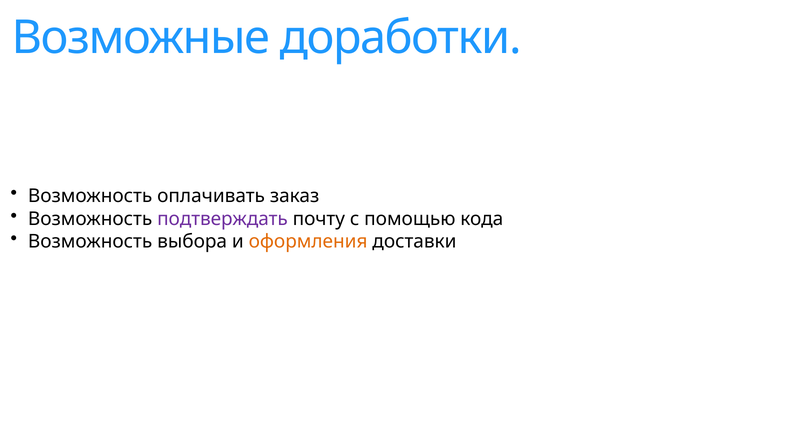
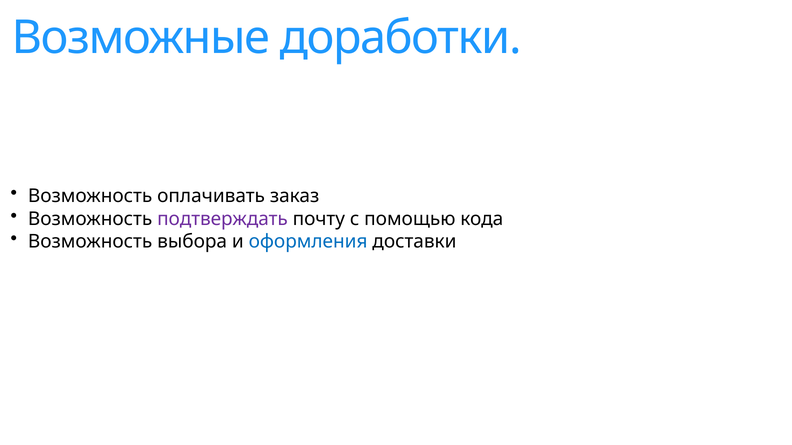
оформления colour: orange -> blue
